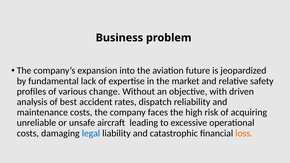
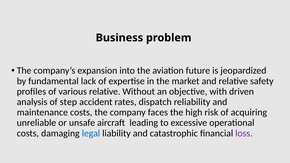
various change: change -> relative
best: best -> step
loss colour: orange -> purple
